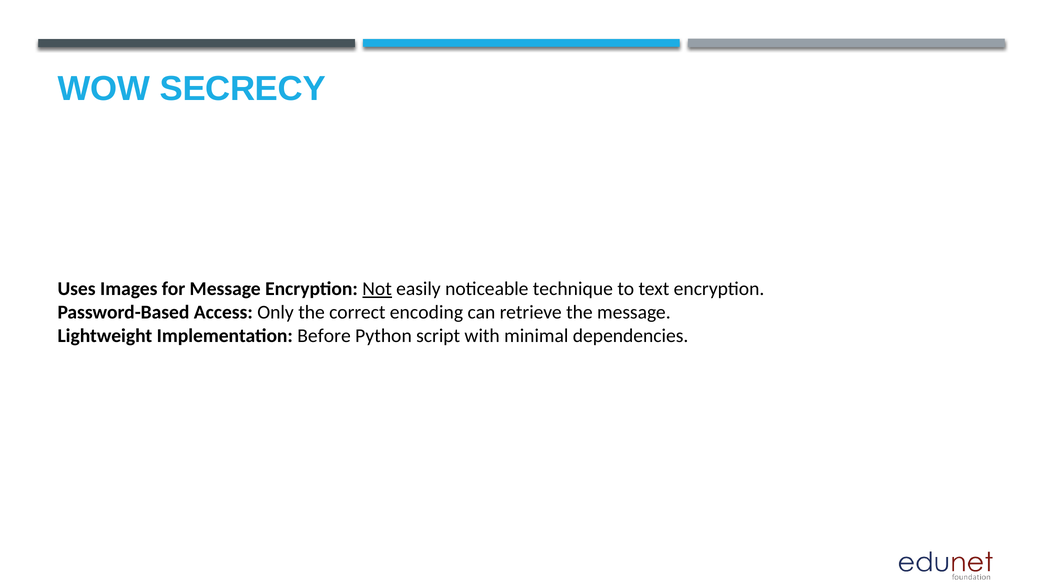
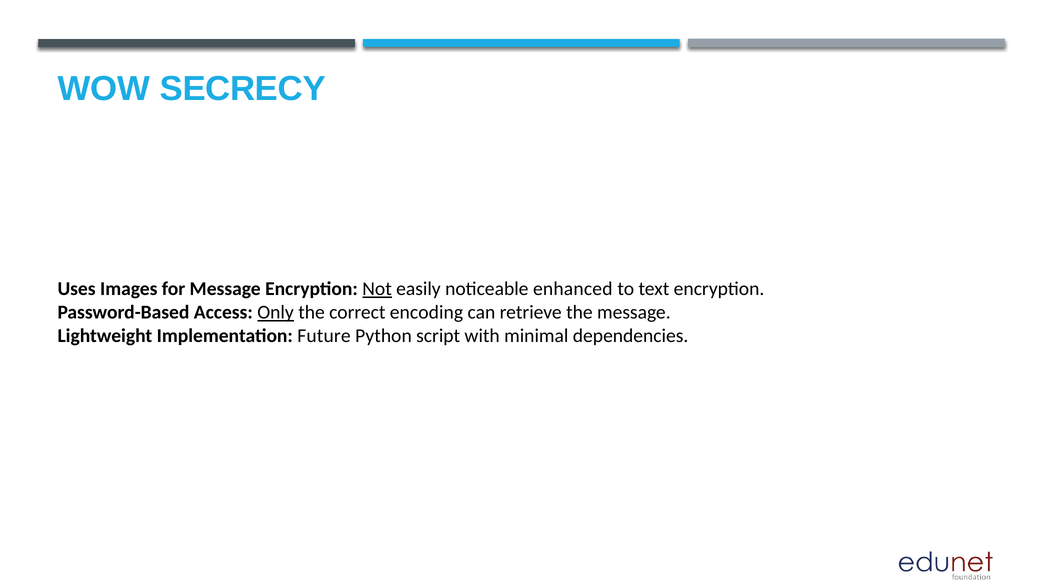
technique: technique -> enhanced
Only underline: none -> present
Before: Before -> Future
